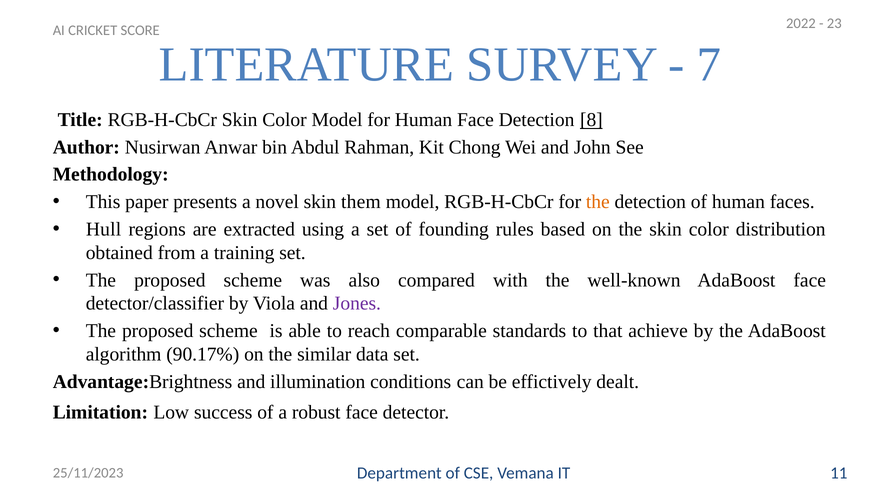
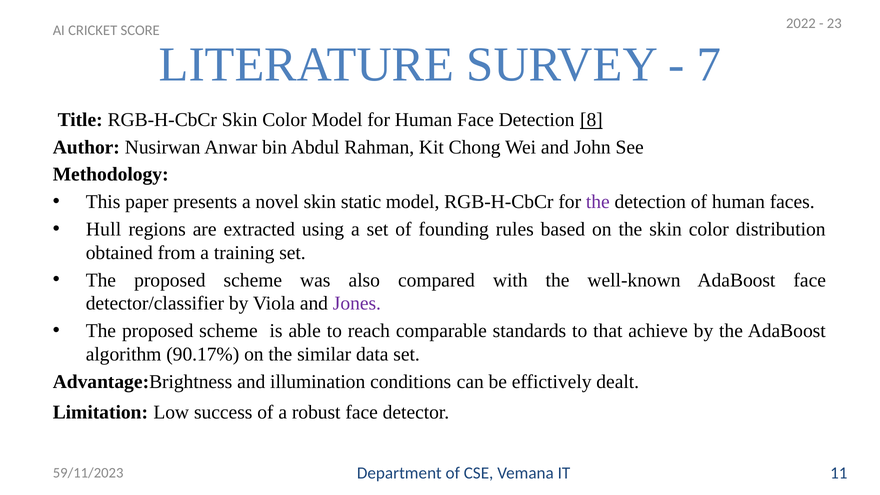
them: them -> static
the at (598, 202) colour: orange -> purple
25/11/2023: 25/11/2023 -> 59/11/2023
